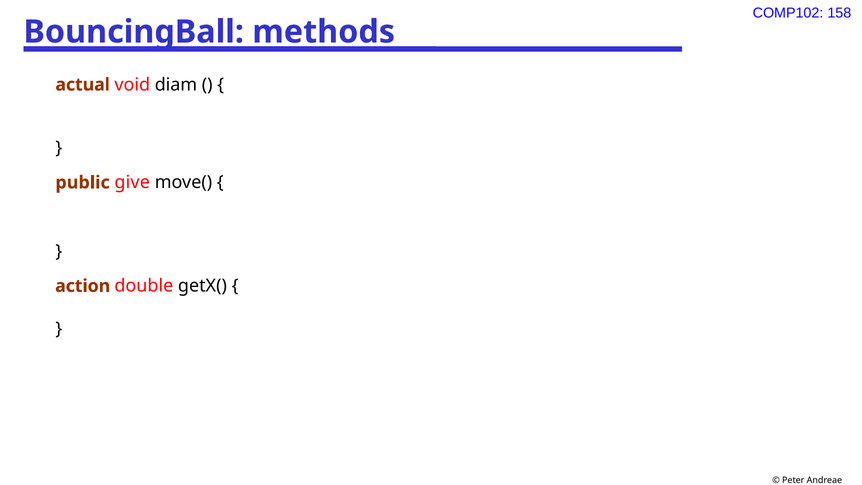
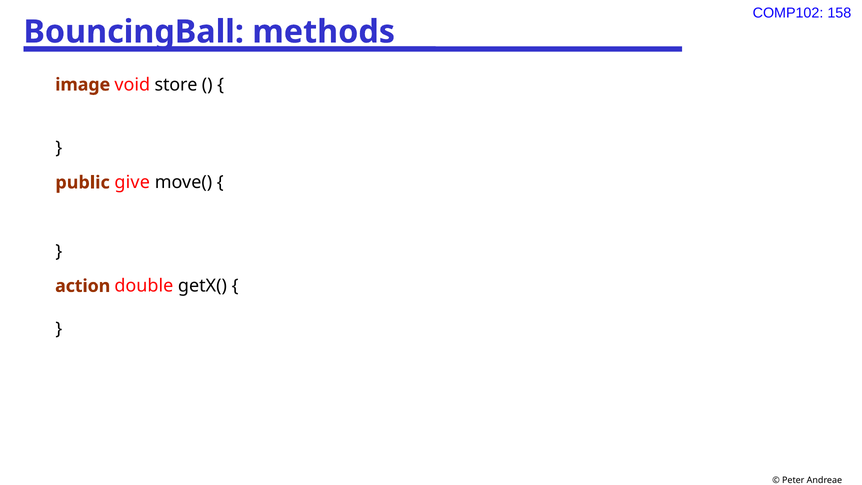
actual: actual -> image
diam: diam -> store
